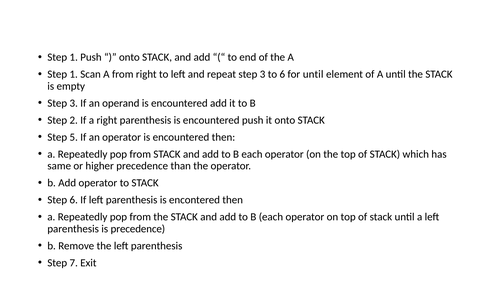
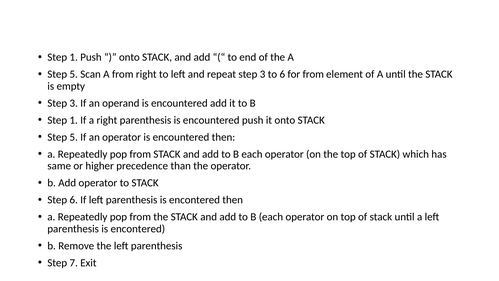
1 at (74, 74): 1 -> 5
for until: until -> from
2 at (74, 120): 2 -> 1
precedence at (138, 229): precedence -> encontered
